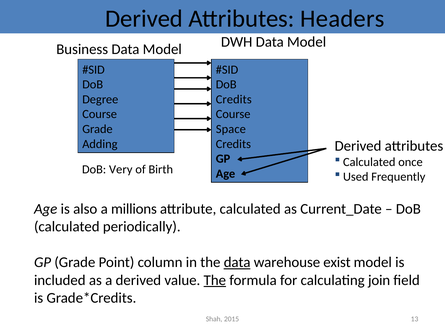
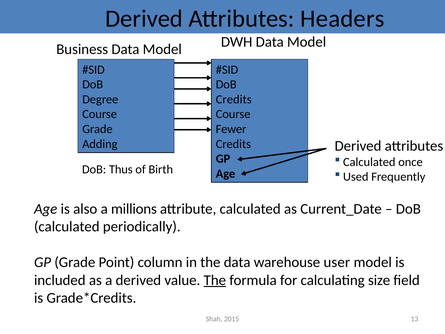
Space: Space -> Fewer
Very: Very -> Thus
data at (237, 262) underline: present -> none
exist: exist -> user
join: join -> size
